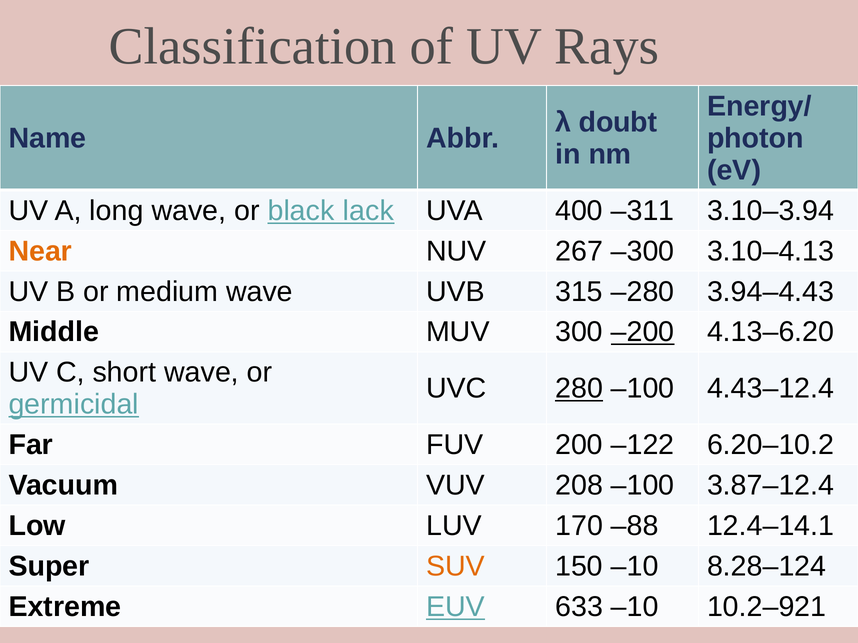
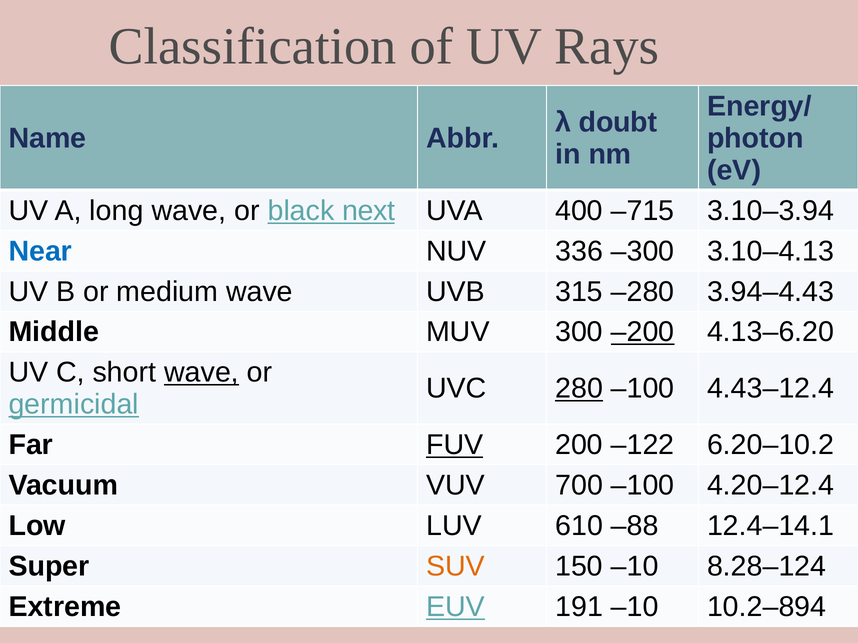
lack: lack -> next
–311: –311 -> –715
Near colour: orange -> blue
267: 267 -> 336
wave at (202, 373) underline: none -> present
FUV underline: none -> present
208: 208 -> 700
3.87–12.4: 3.87–12.4 -> 4.20–12.4
170: 170 -> 610
633: 633 -> 191
10.2–921: 10.2–921 -> 10.2–894
